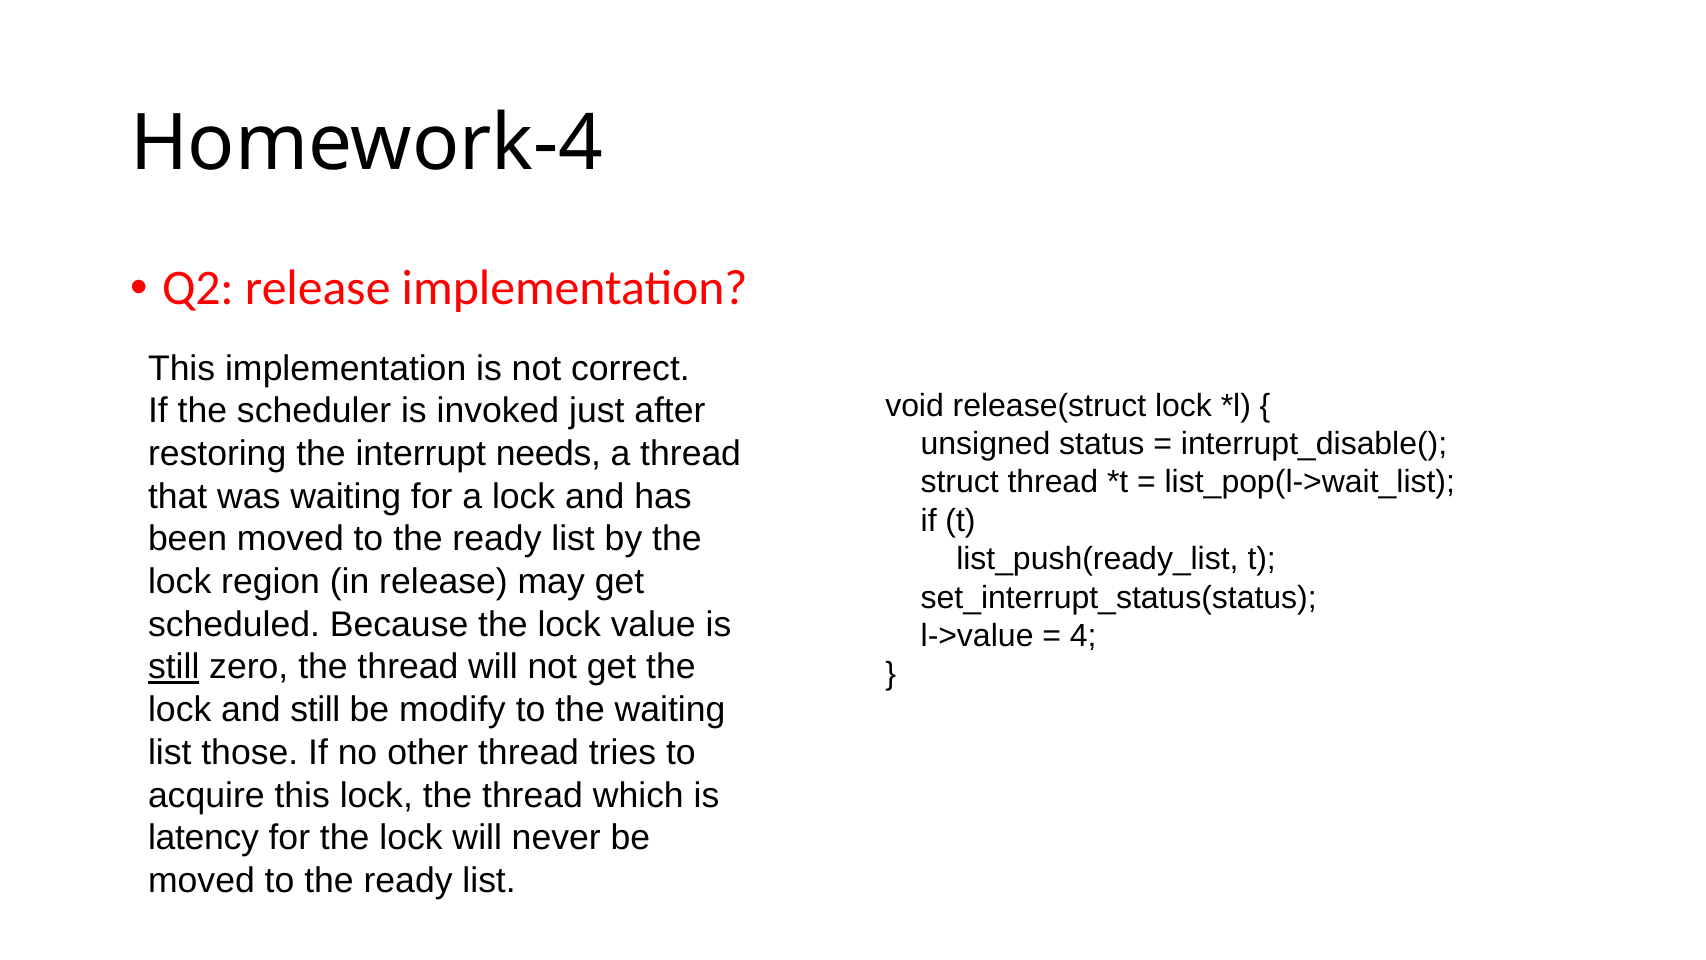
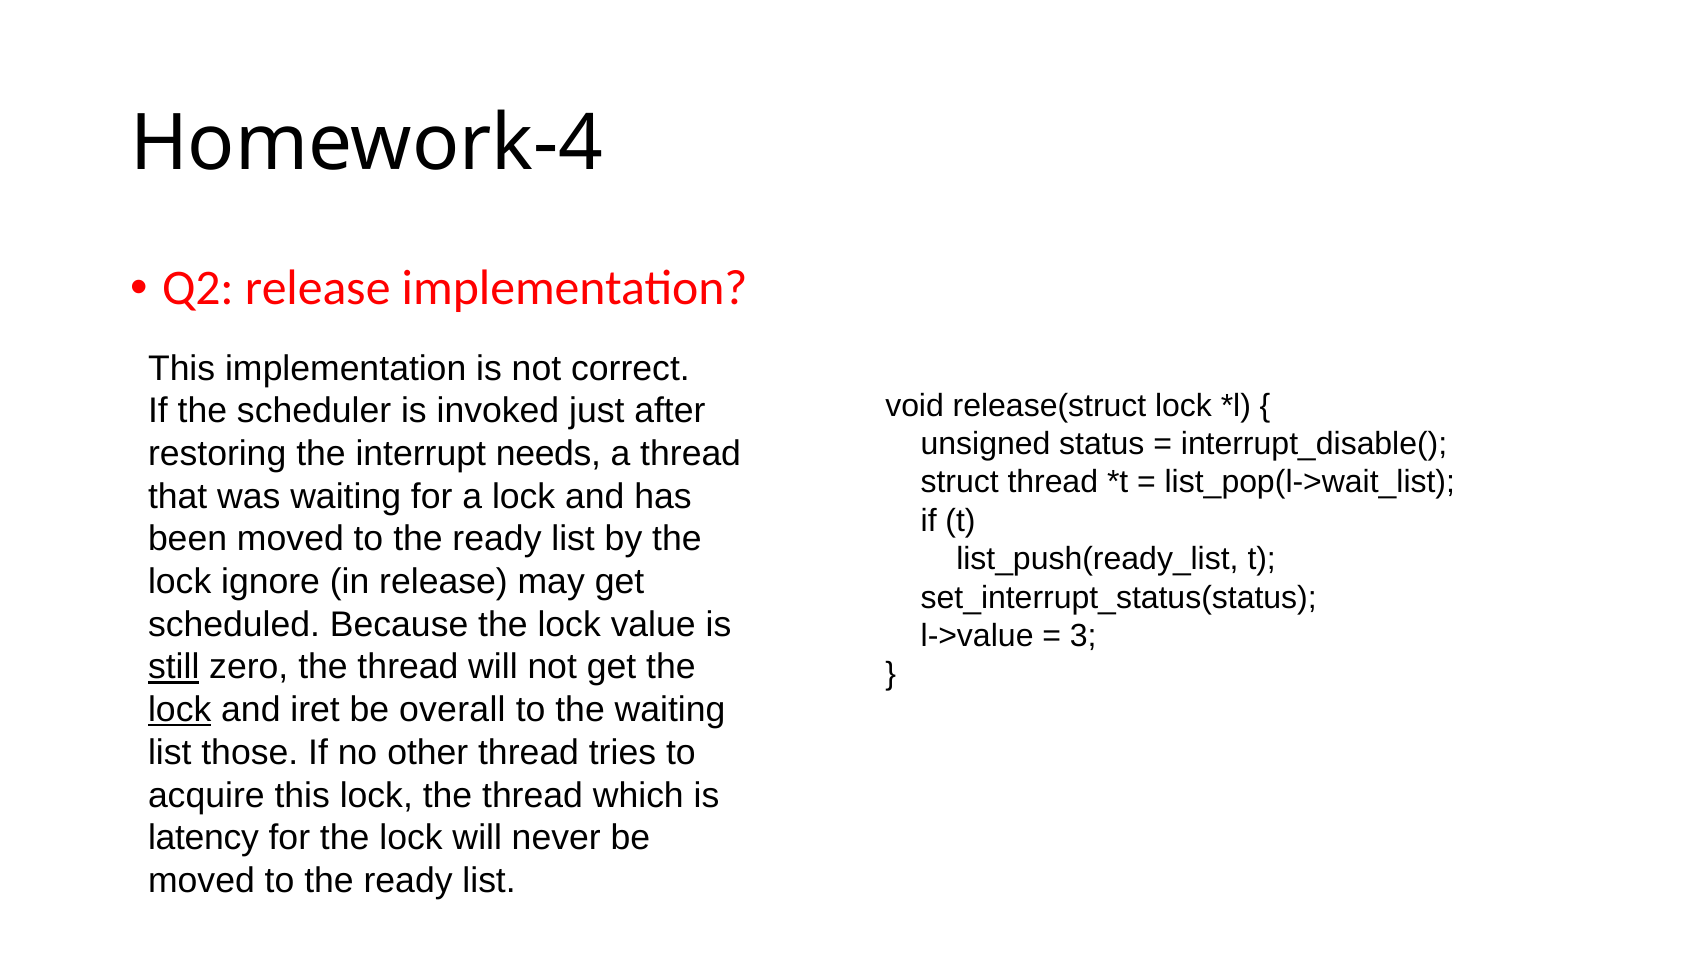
region: region -> ignore
4: 4 -> 3
lock at (180, 710) underline: none -> present
and still: still -> iret
modify: modify -> overall
